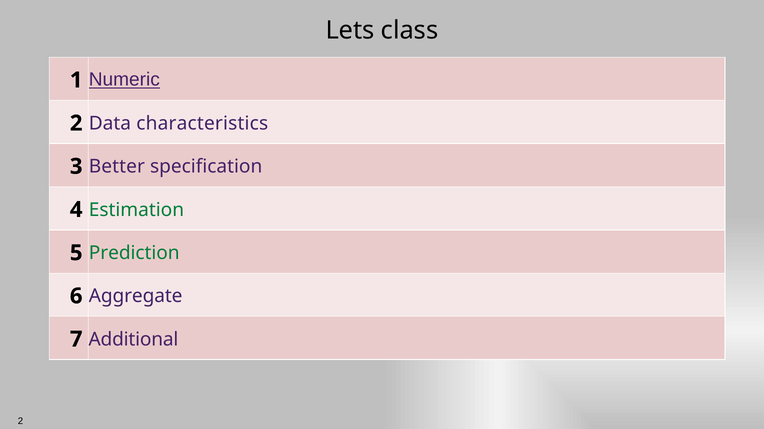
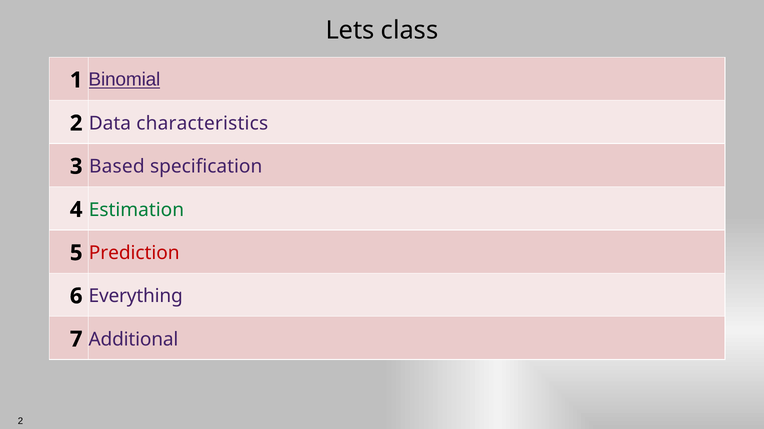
Numeric: Numeric -> Binomial
Better: Better -> Based
Prediction colour: green -> red
Aggregate: Aggregate -> Everything
